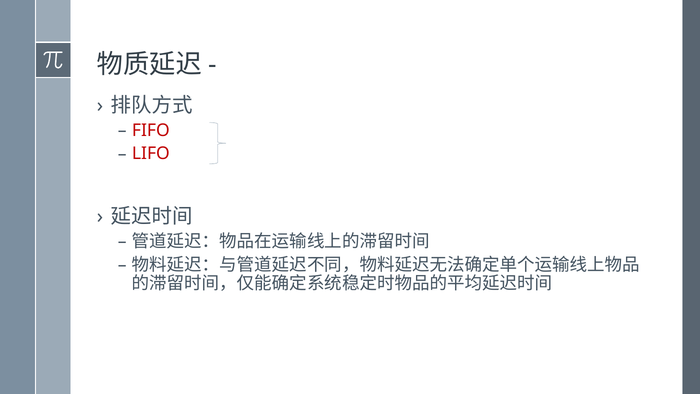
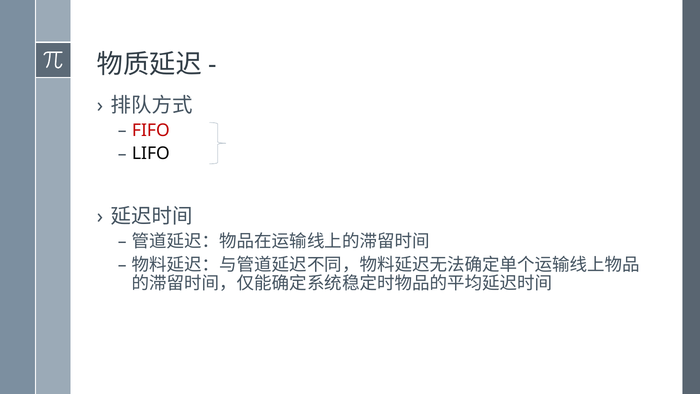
LIFO colour: red -> black
